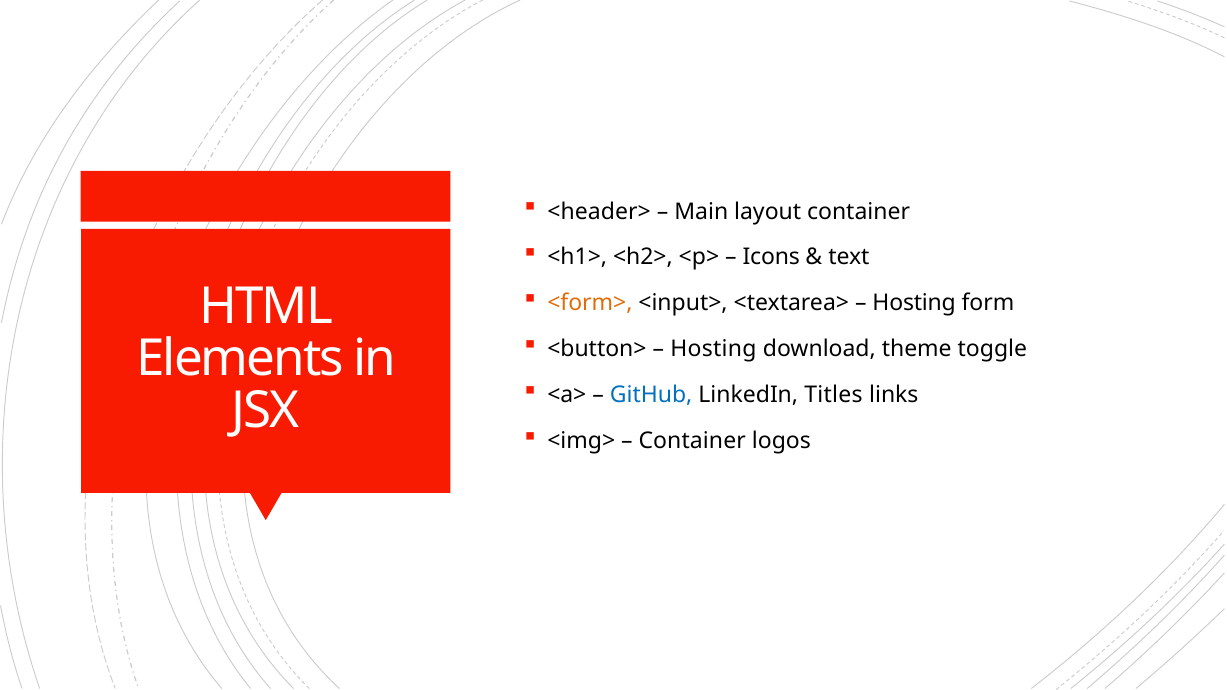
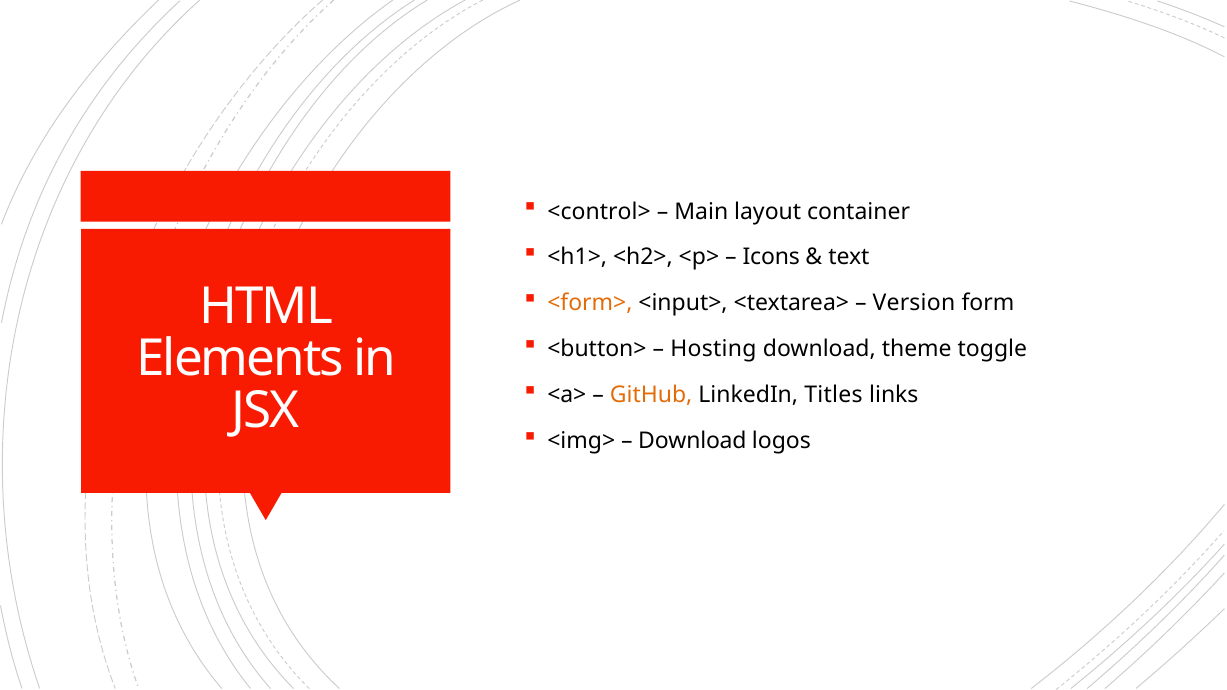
<header>: <header> -> <control>
Hosting at (914, 303): Hosting -> Version
GitHub colour: blue -> orange
Container at (692, 441): Container -> Download
